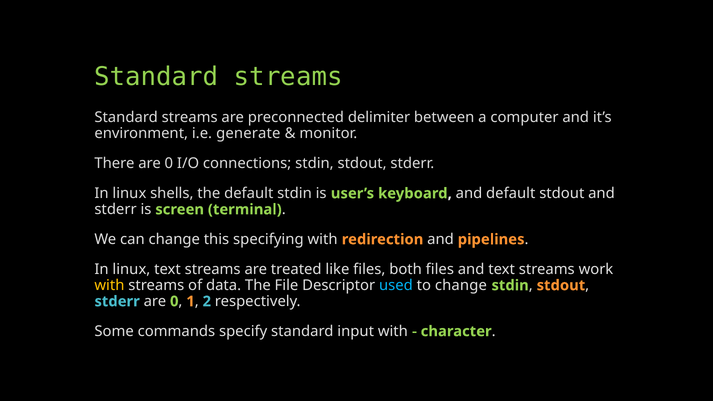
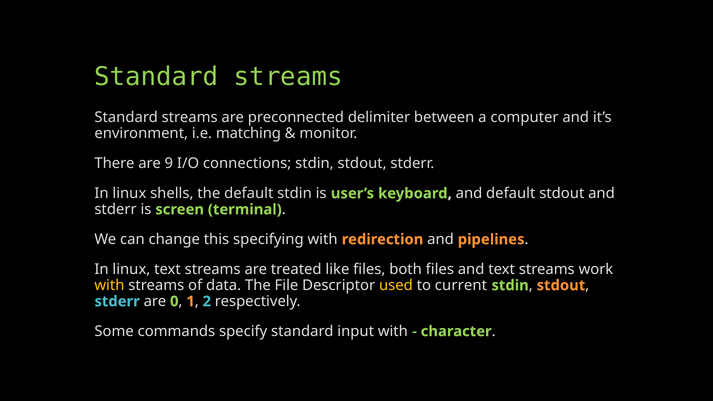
generate: generate -> matching
There are 0: 0 -> 9
used colour: light blue -> yellow
to change: change -> current
